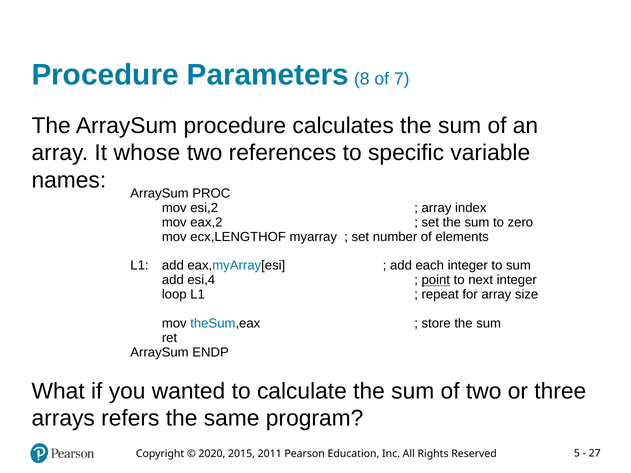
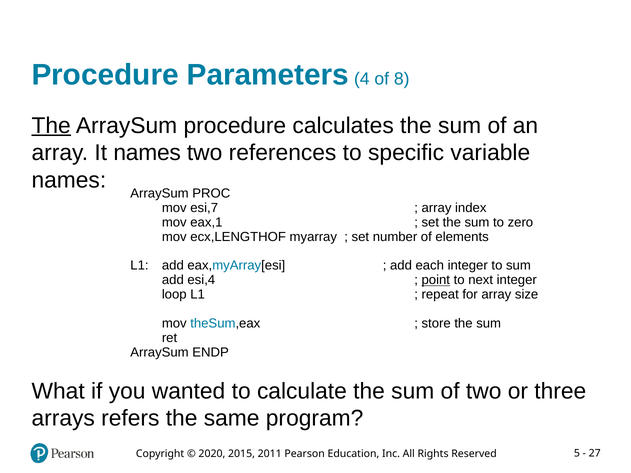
8: 8 -> 4
7: 7 -> 8
The at (51, 126) underline: none -> present
It whose: whose -> names
esi,2: esi,2 -> esi,7
eax,2: eax,2 -> eax,1
